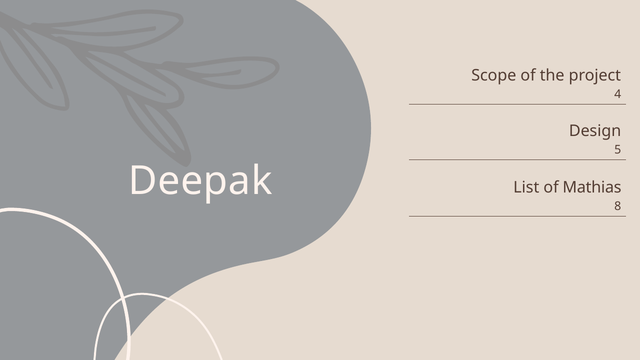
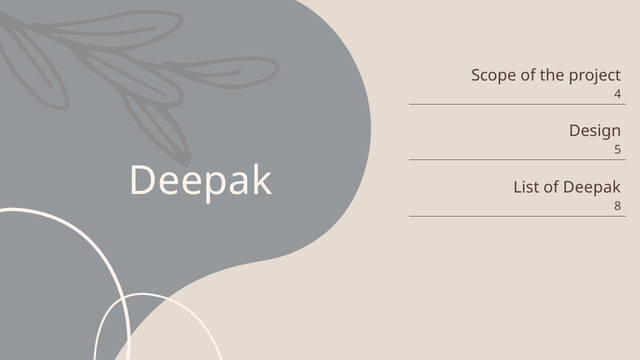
of Mathias: Mathias -> Deepak
